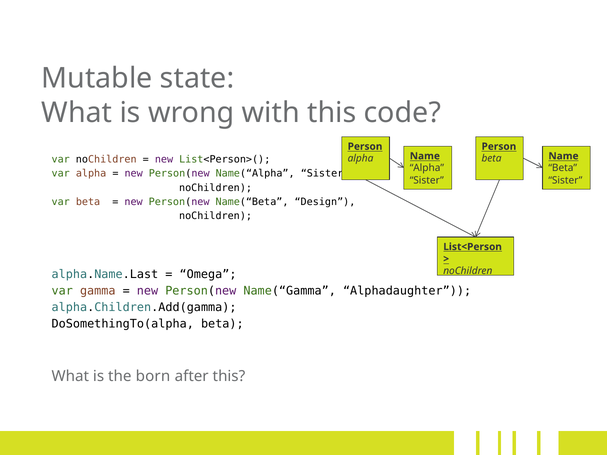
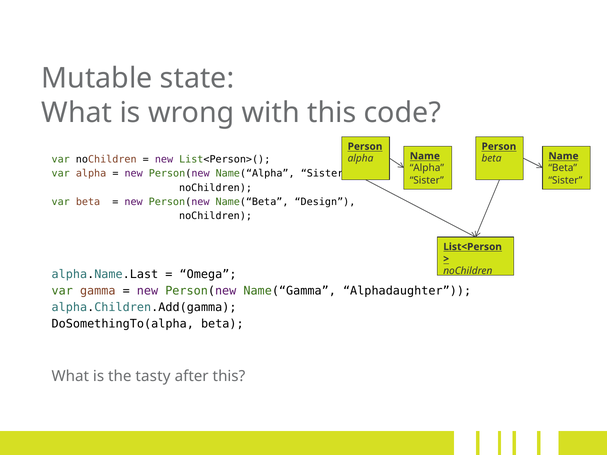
born: born -> tasty
